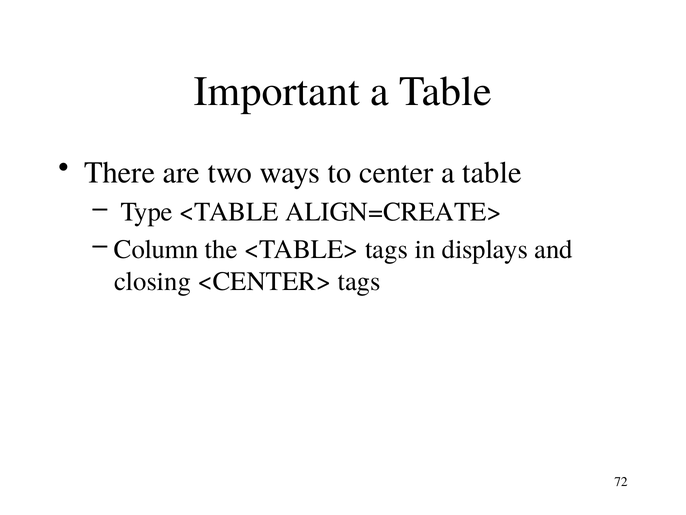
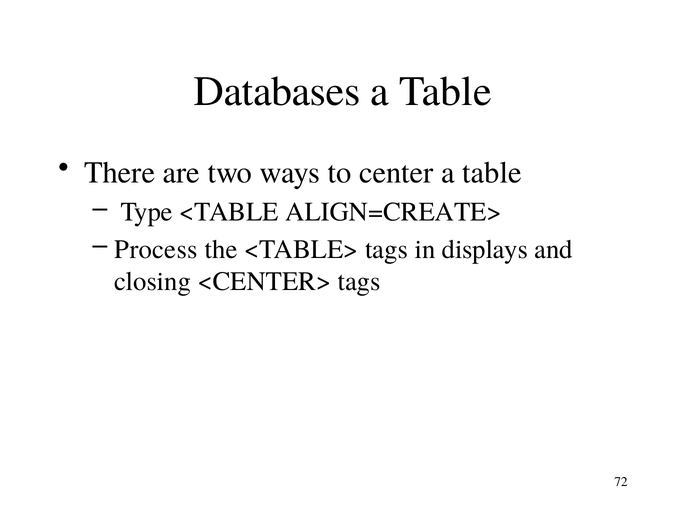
Important: Important -> Databases
Column: Column -> Process
